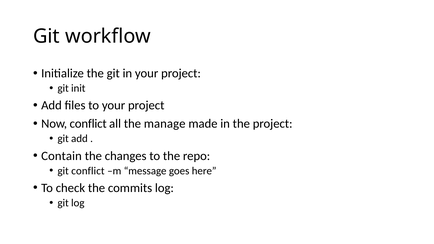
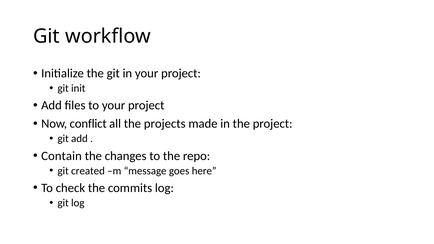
manage: manage -> projects
git conflict: conflict -> created
